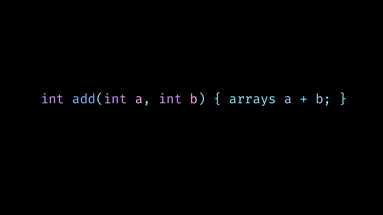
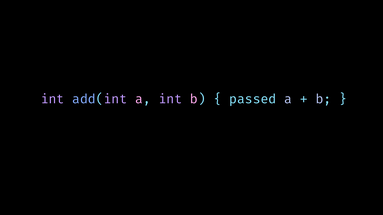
arrays: arrays -> passed
